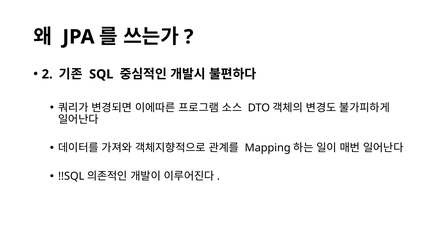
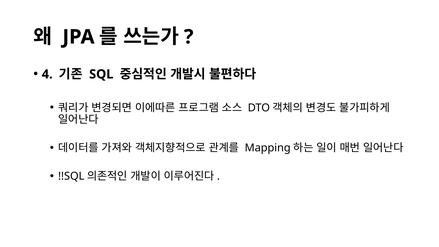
2: 2 -> 4
